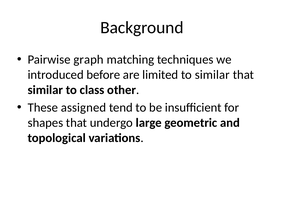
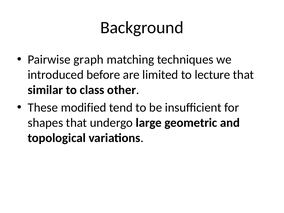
to similar: similar -> lecture
assigned: assigned -> modified
